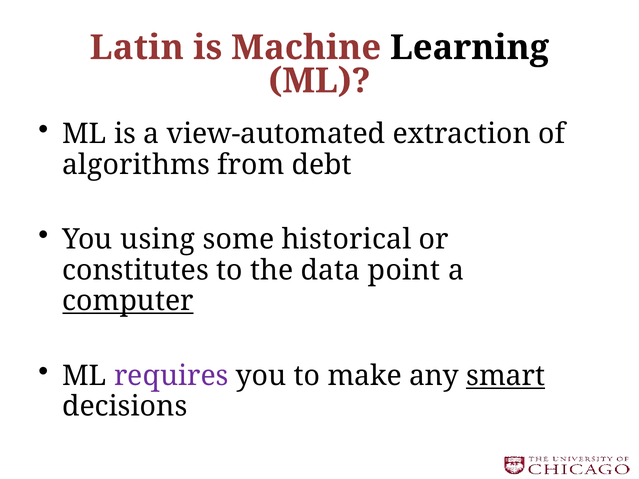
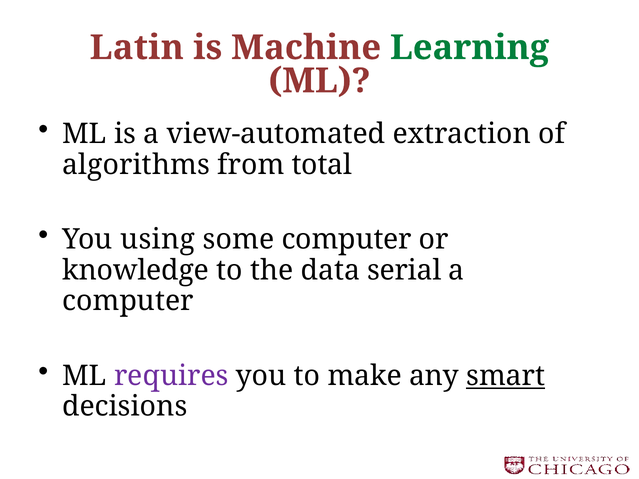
Learning colour: black -> green
debt: debt -> total
some historical: historical -> computer
constitutes: constitutes -> knowledge
point: point -> serial
computer at (128, 301) underline: present -> none
